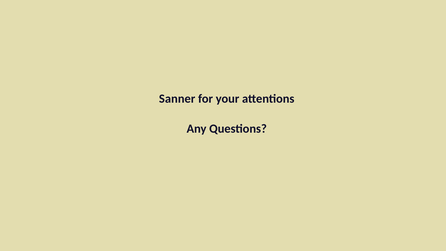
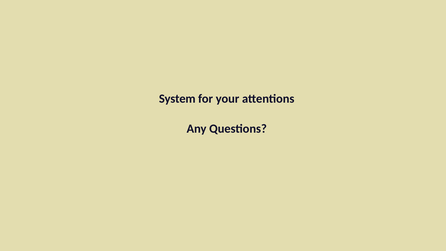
Sanner: Sanner -> System
